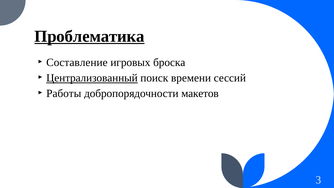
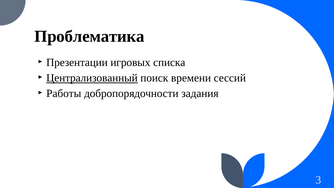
Проблематика underline: present -> none
Составление: Составление -> Презентации
броска: броска -> списка
макетов: макетов -> задания
